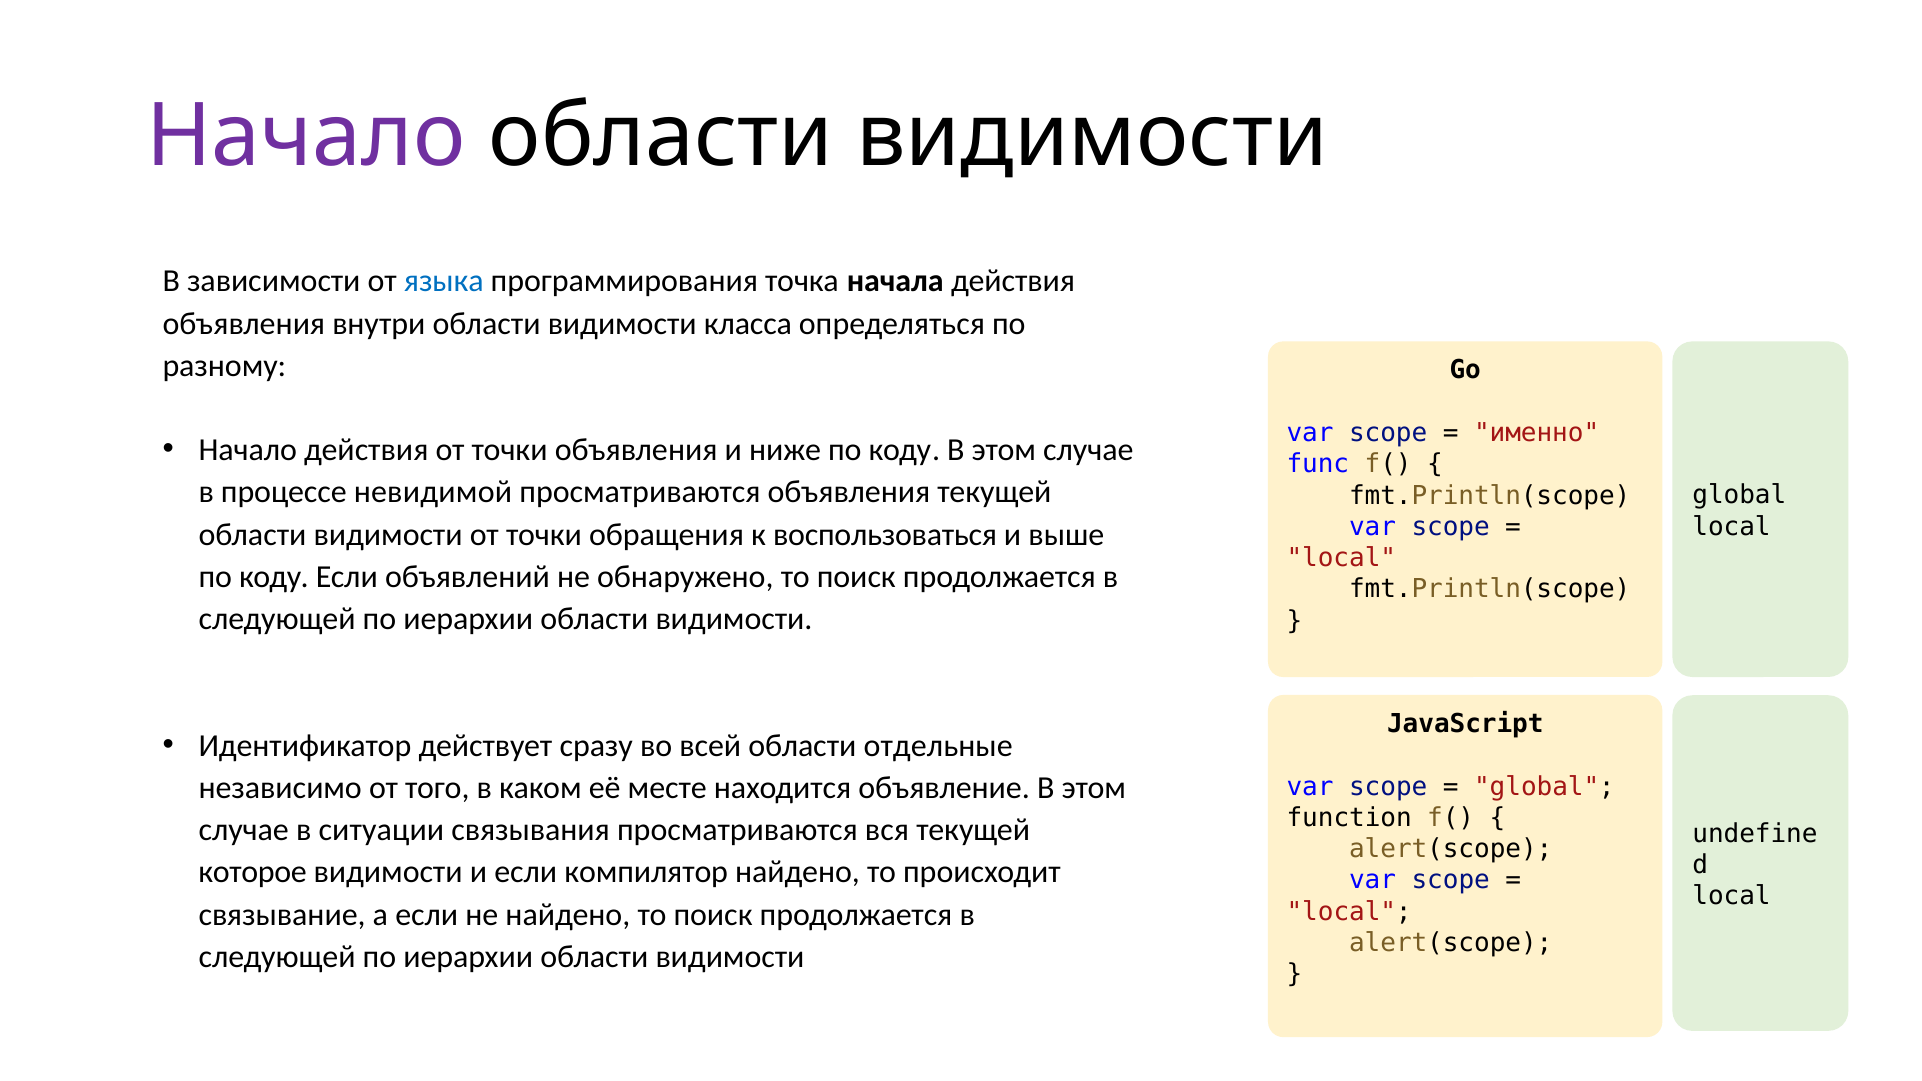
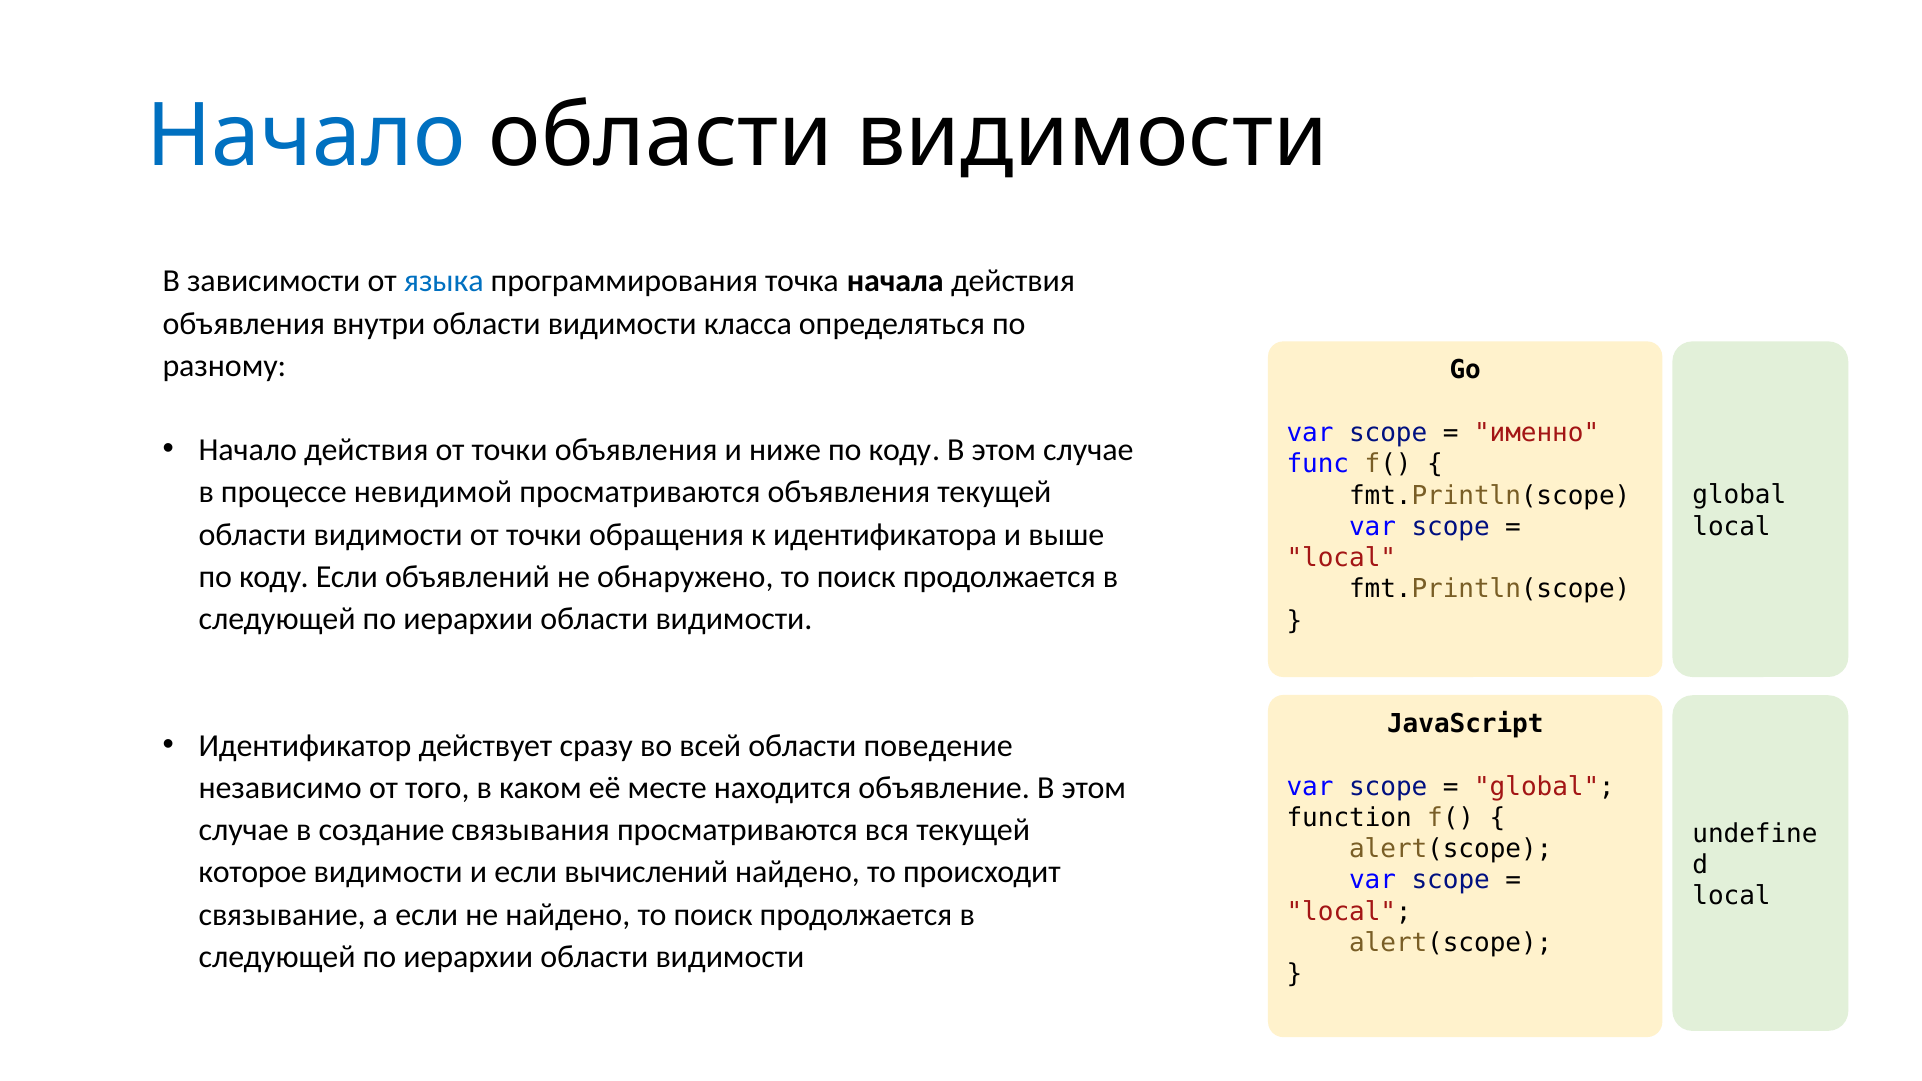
Начало at (306, 137) colour: purple -> blue
воспользоваться: воспользоваться -> идентификатора
отдельные: отдельные -> поведение
ситуации: ситуации -> создание
компилятор: компилятор -> вычислений
